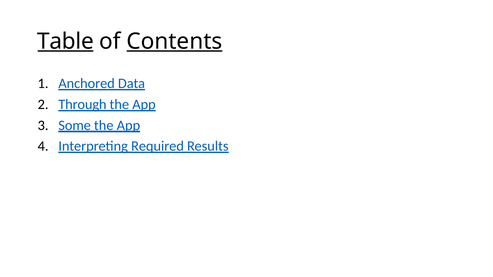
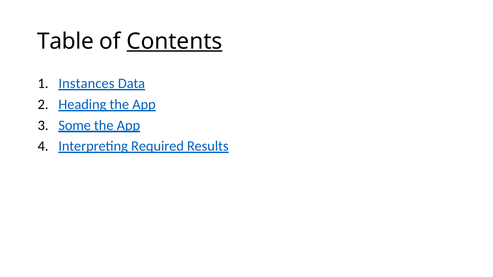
Table underline: present -> none
Anchored: Anchored -> Instances
Through: Through -> Heading
